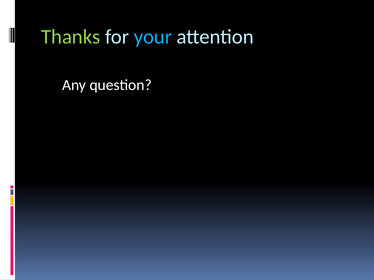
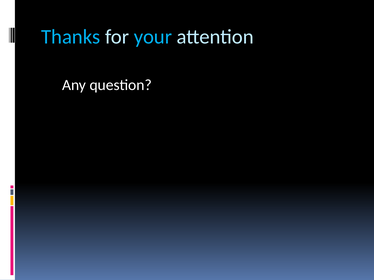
Thanks colour: light green -> light blue
